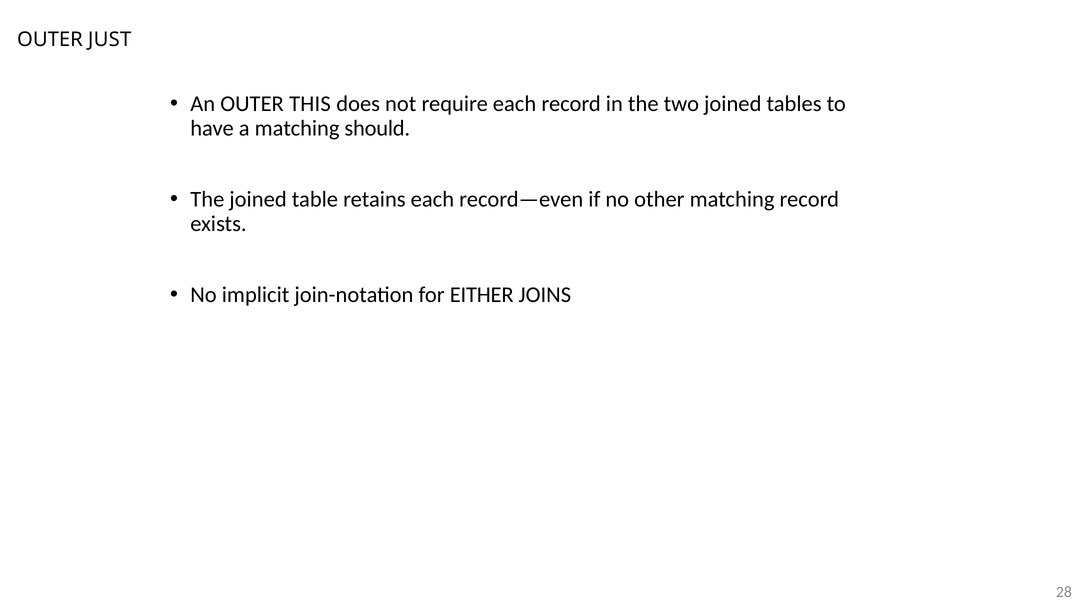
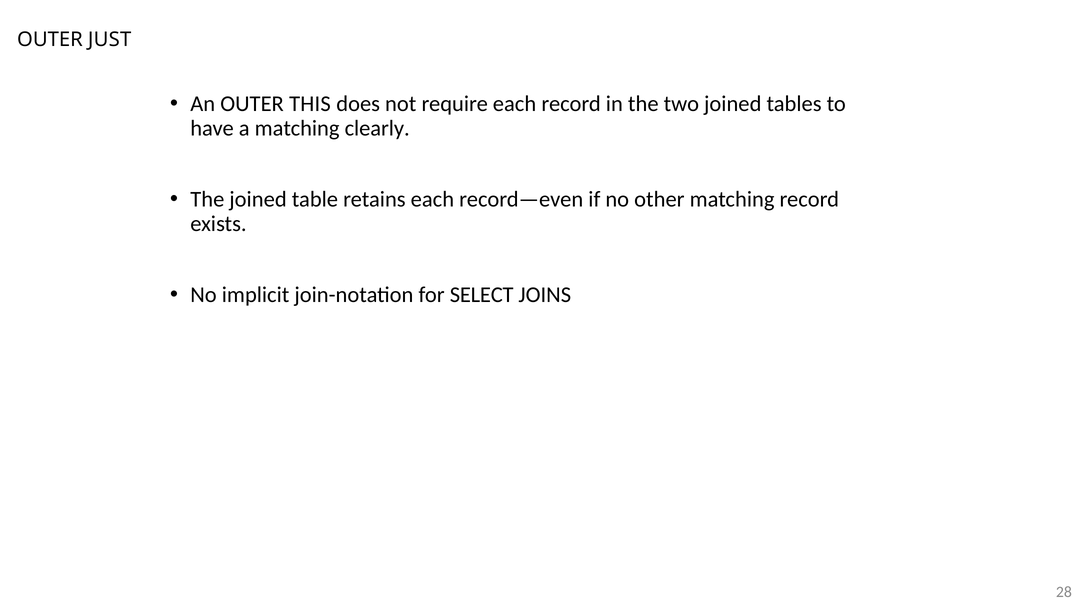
should: should -> clearly
EITHER: EITHER -> SELECT
